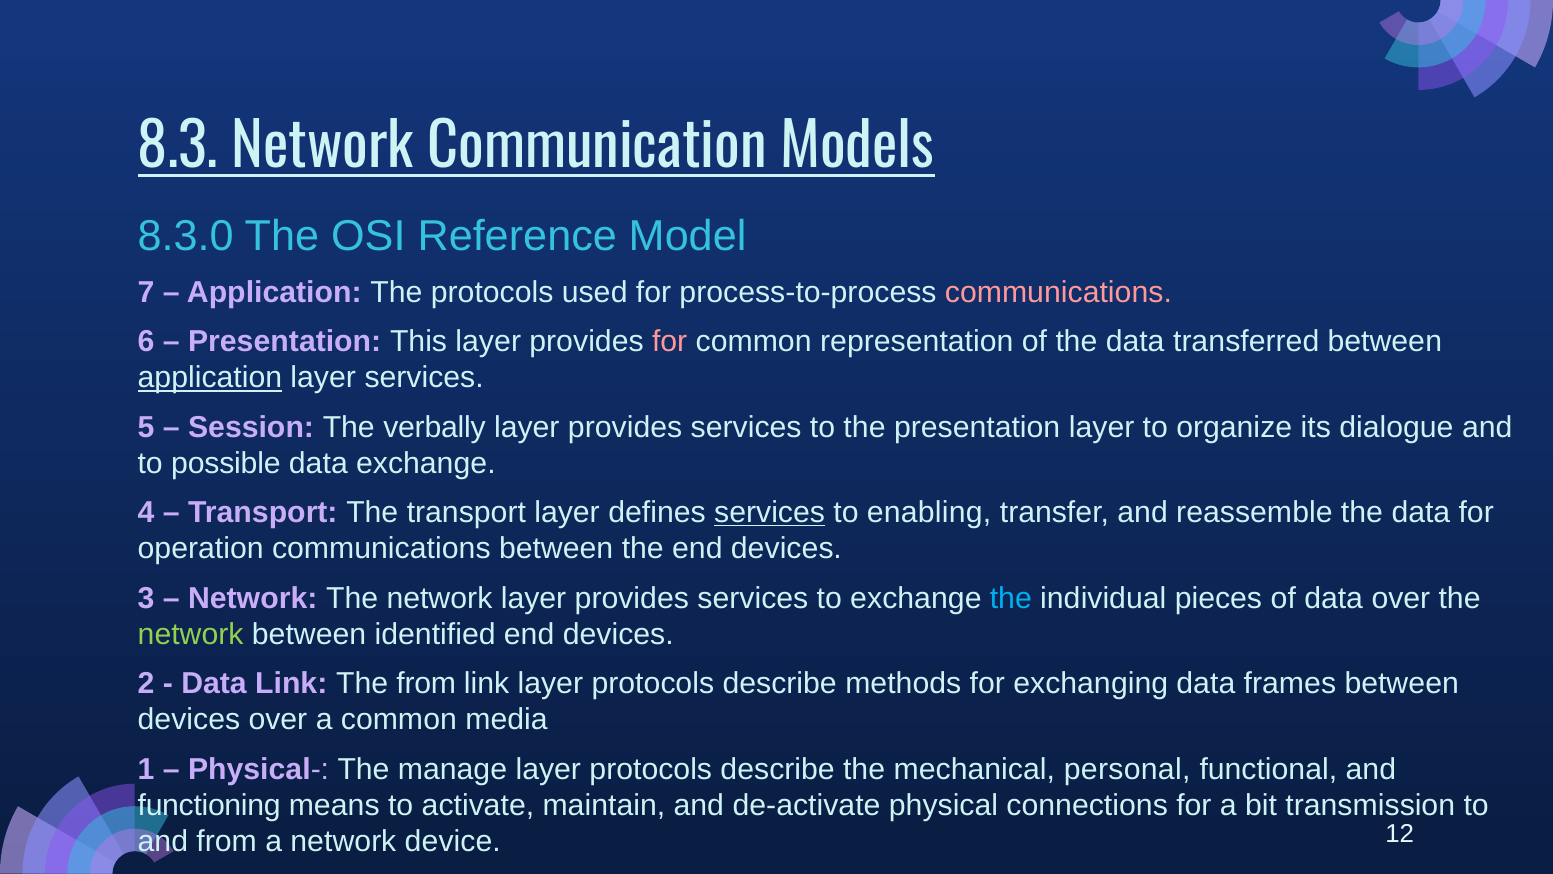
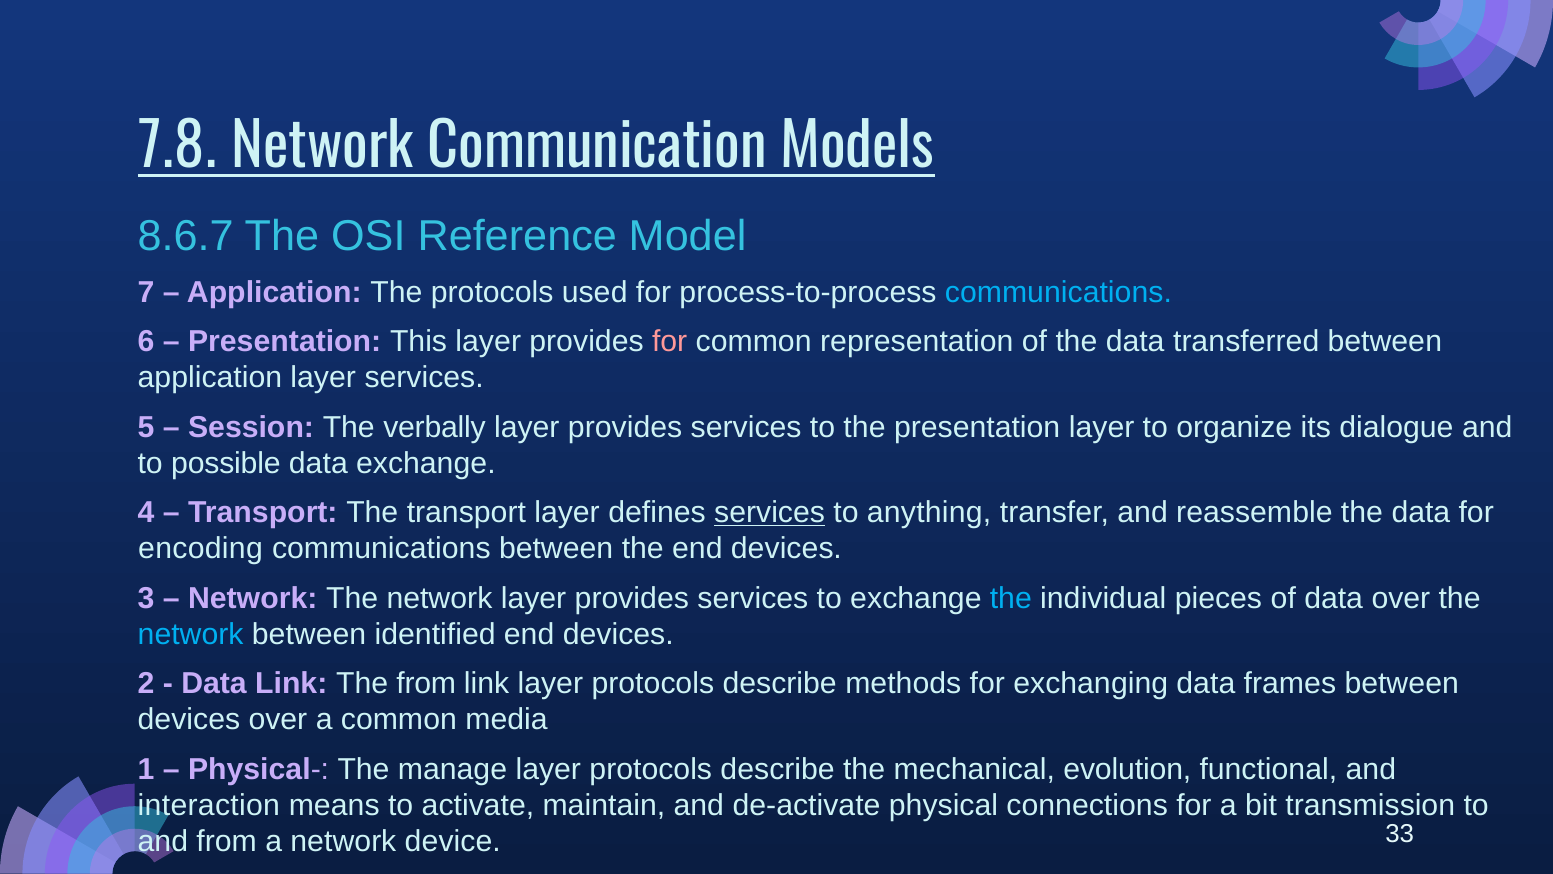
8.3: 8.3 -> 7.8
8.3.0: 8.3.0 -> 8.6.7
communications at (1058, 292) colour: pink -> light blue
application at (210, 378) underline: present -> none
enabling: enabling -> anything
operation: operation -> encoding
network at (191, 634) colour: light green -> light blue
personal: personal -> evolution
functioning: functioning -> interaction
12: 12 -> 33
